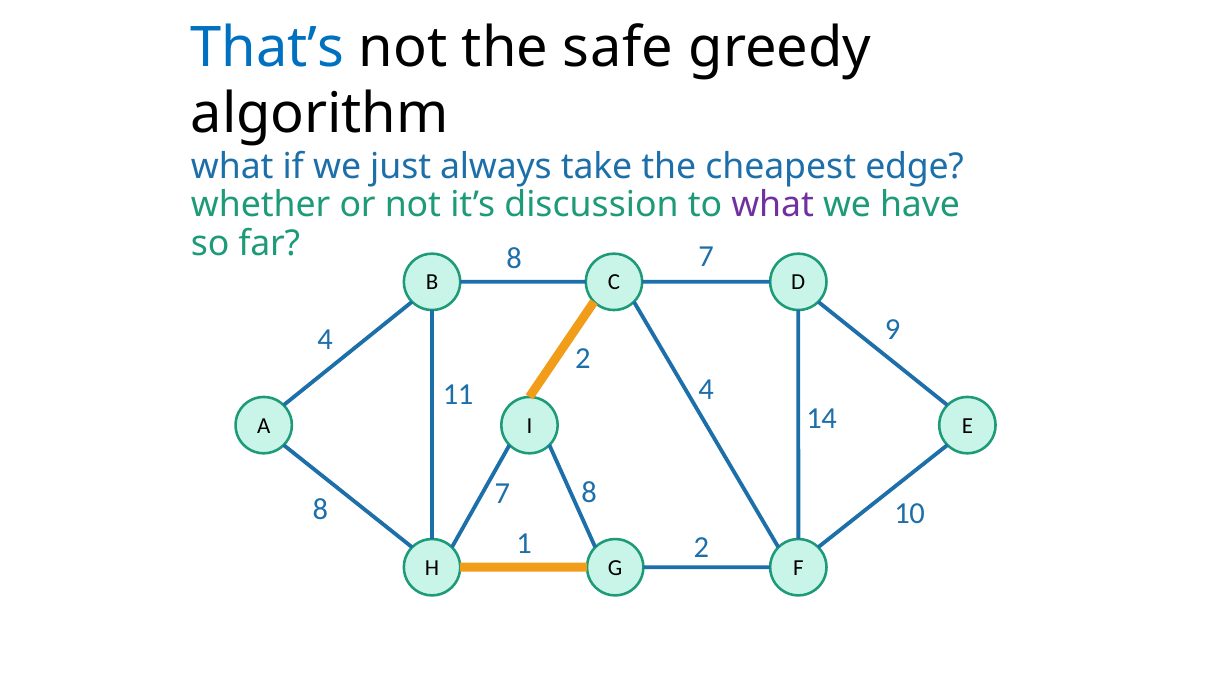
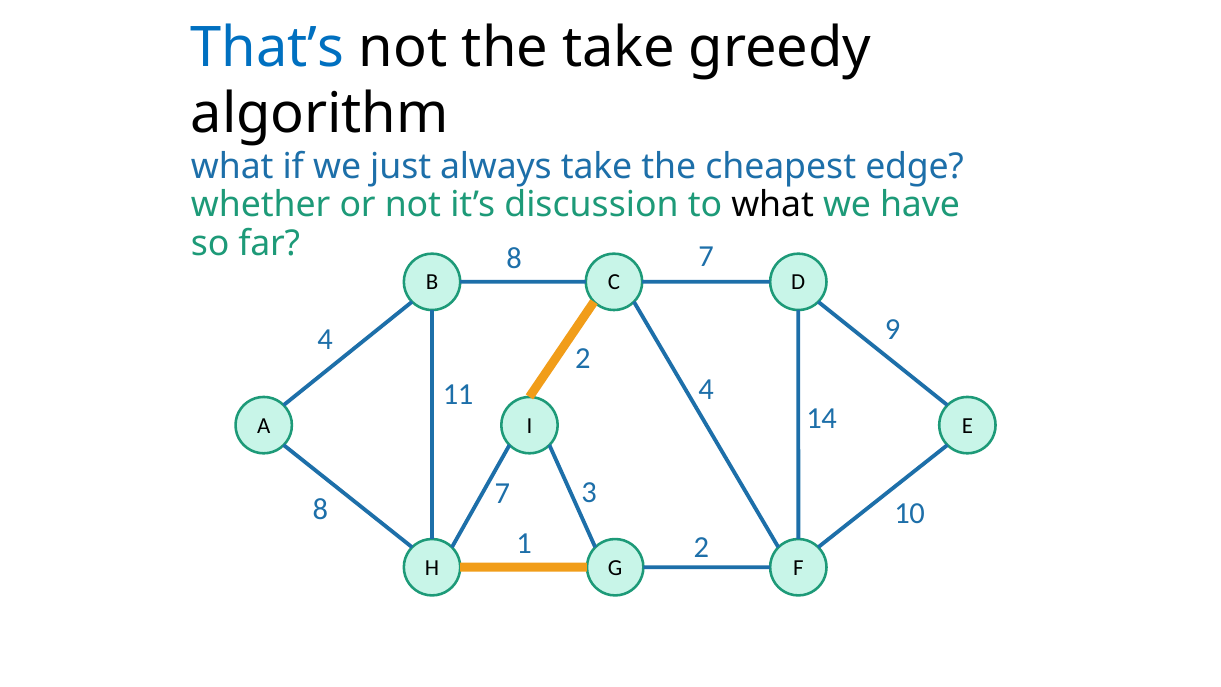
the safe: safe -> take
what at (773, 205) colour: purple -> black
7 8: 8 -> 3
